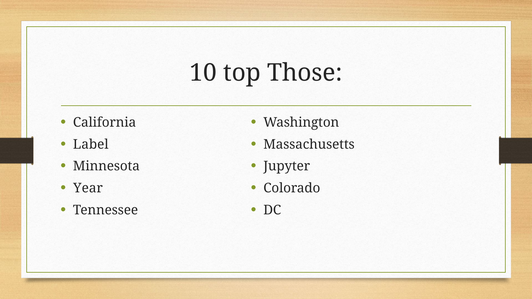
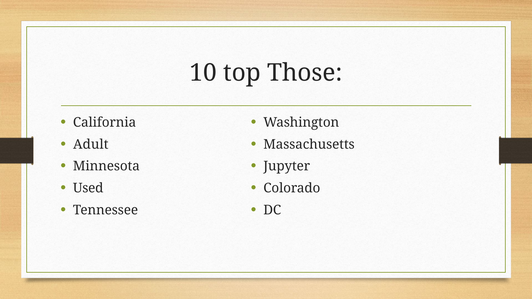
Label: Label -> Adult
Year: Year -> Used
